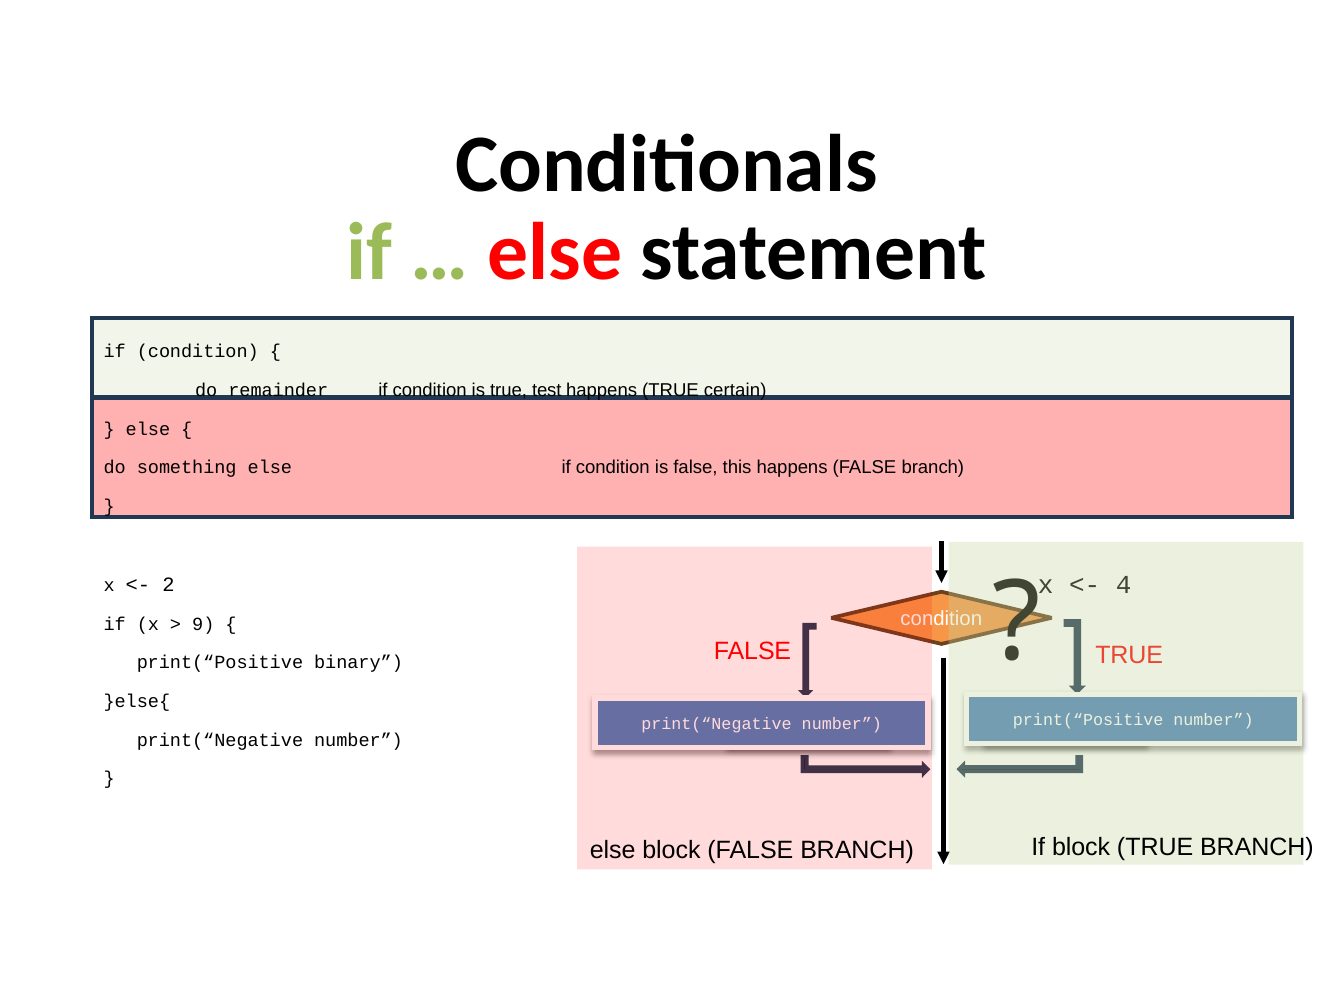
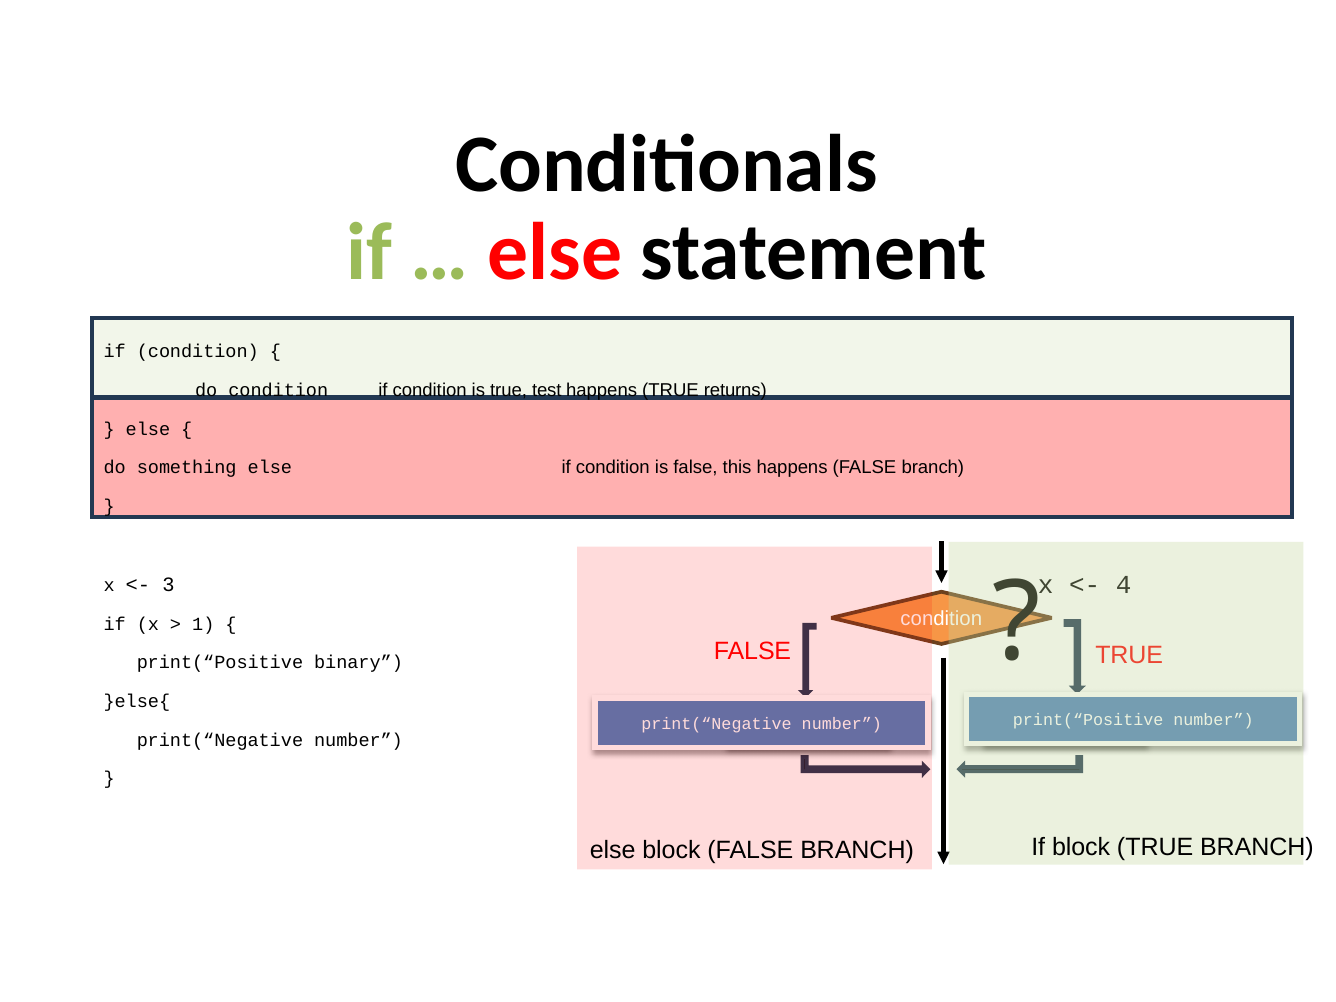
do remainder: remainder -> condition
certain: certain -> returns
2: 2 -> 3
9: 9 -> 1
